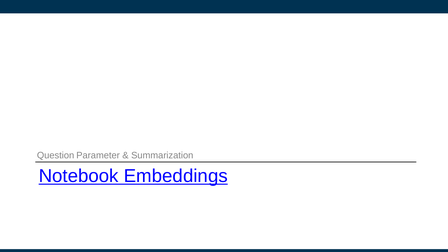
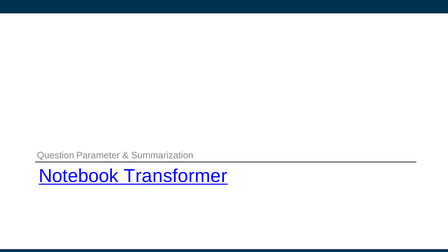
Embeddings: Embeddings -> Transformer
